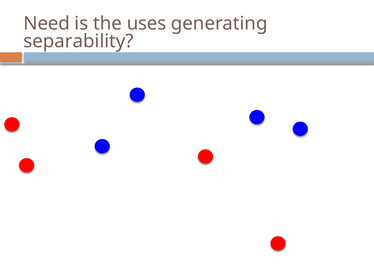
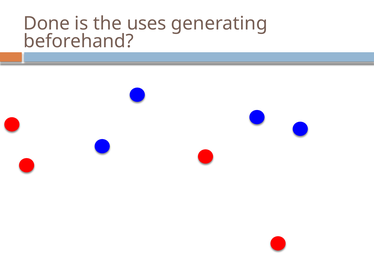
Need: Need -> Done
separability: separability -> beforehand
